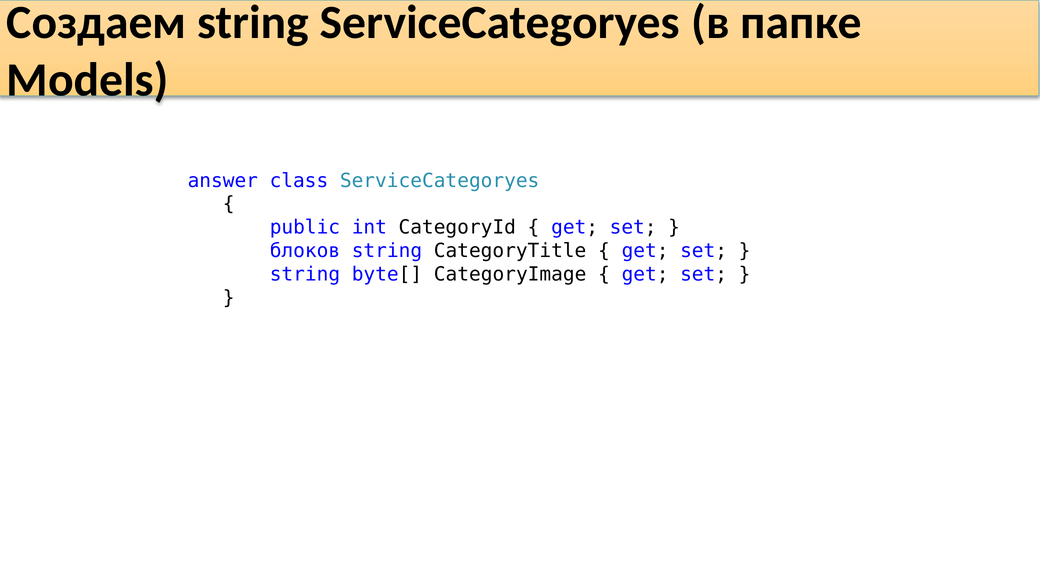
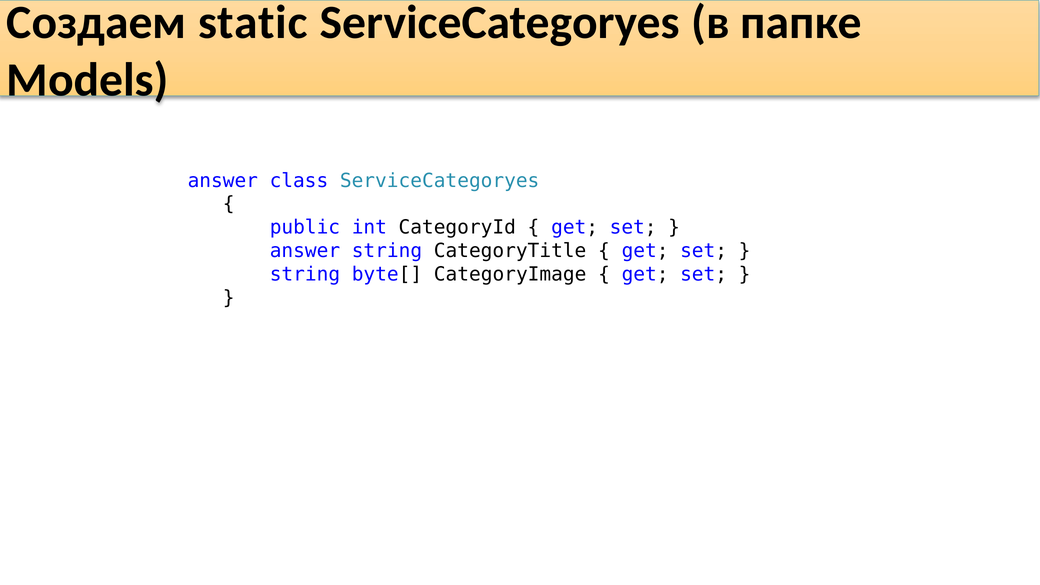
Создаем string: string -> static
блоков at (305, 251): блоков -> answer
